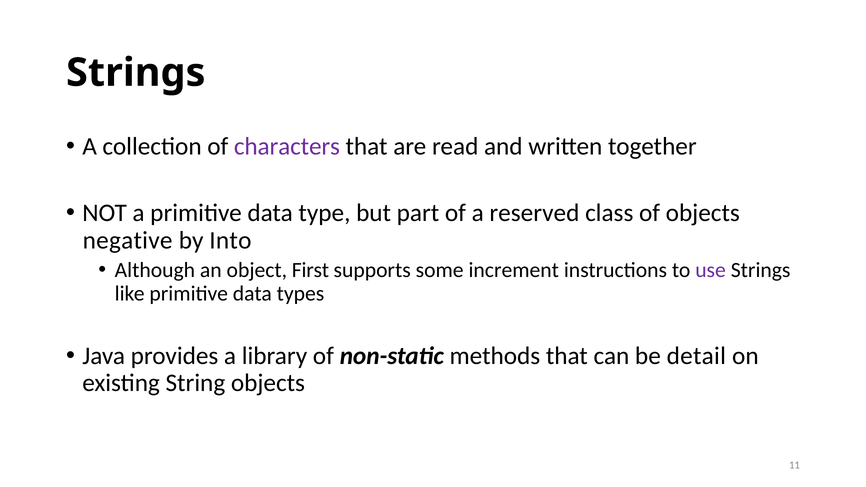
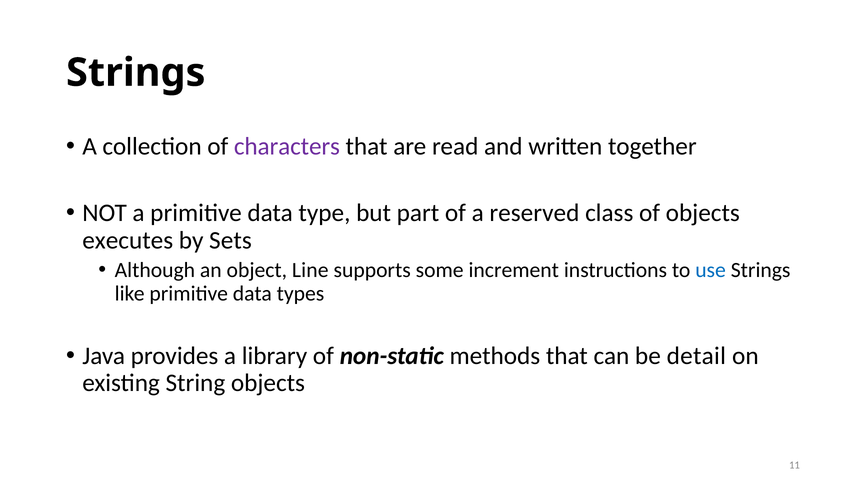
negative: negative -> executes
Into: Into -> Sets
First: First -> Line
use colour: purple -> blue
